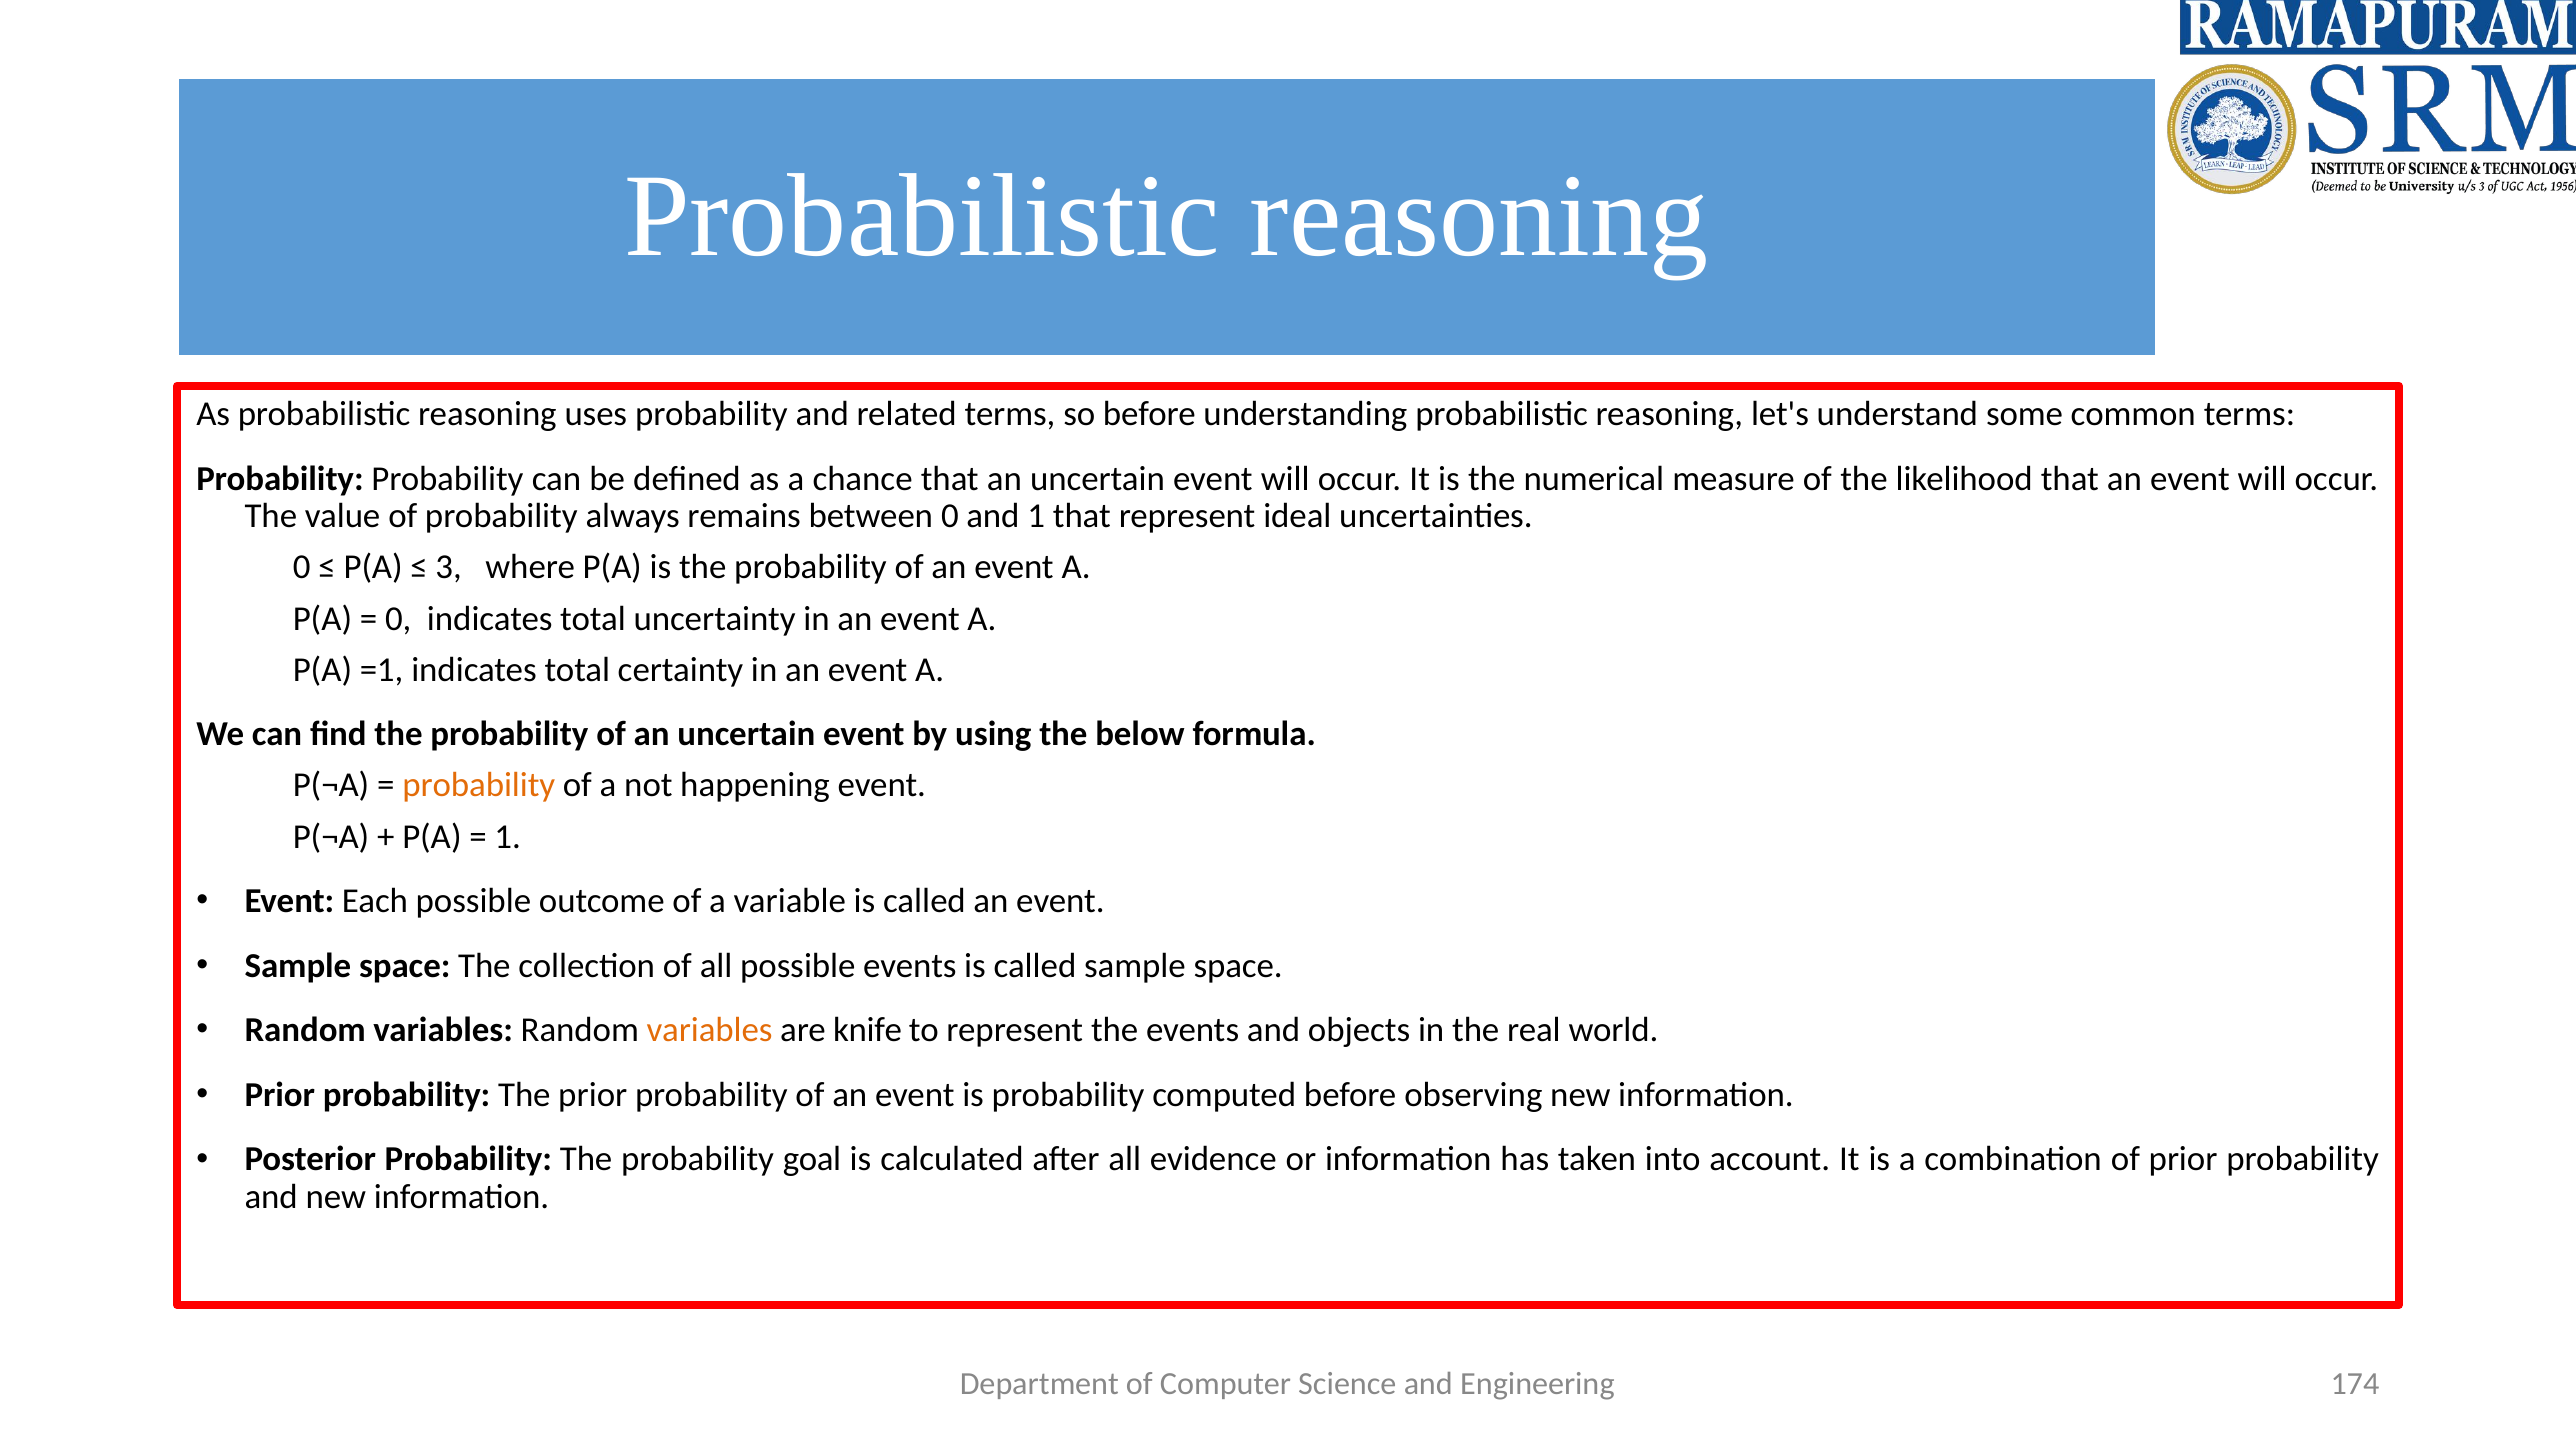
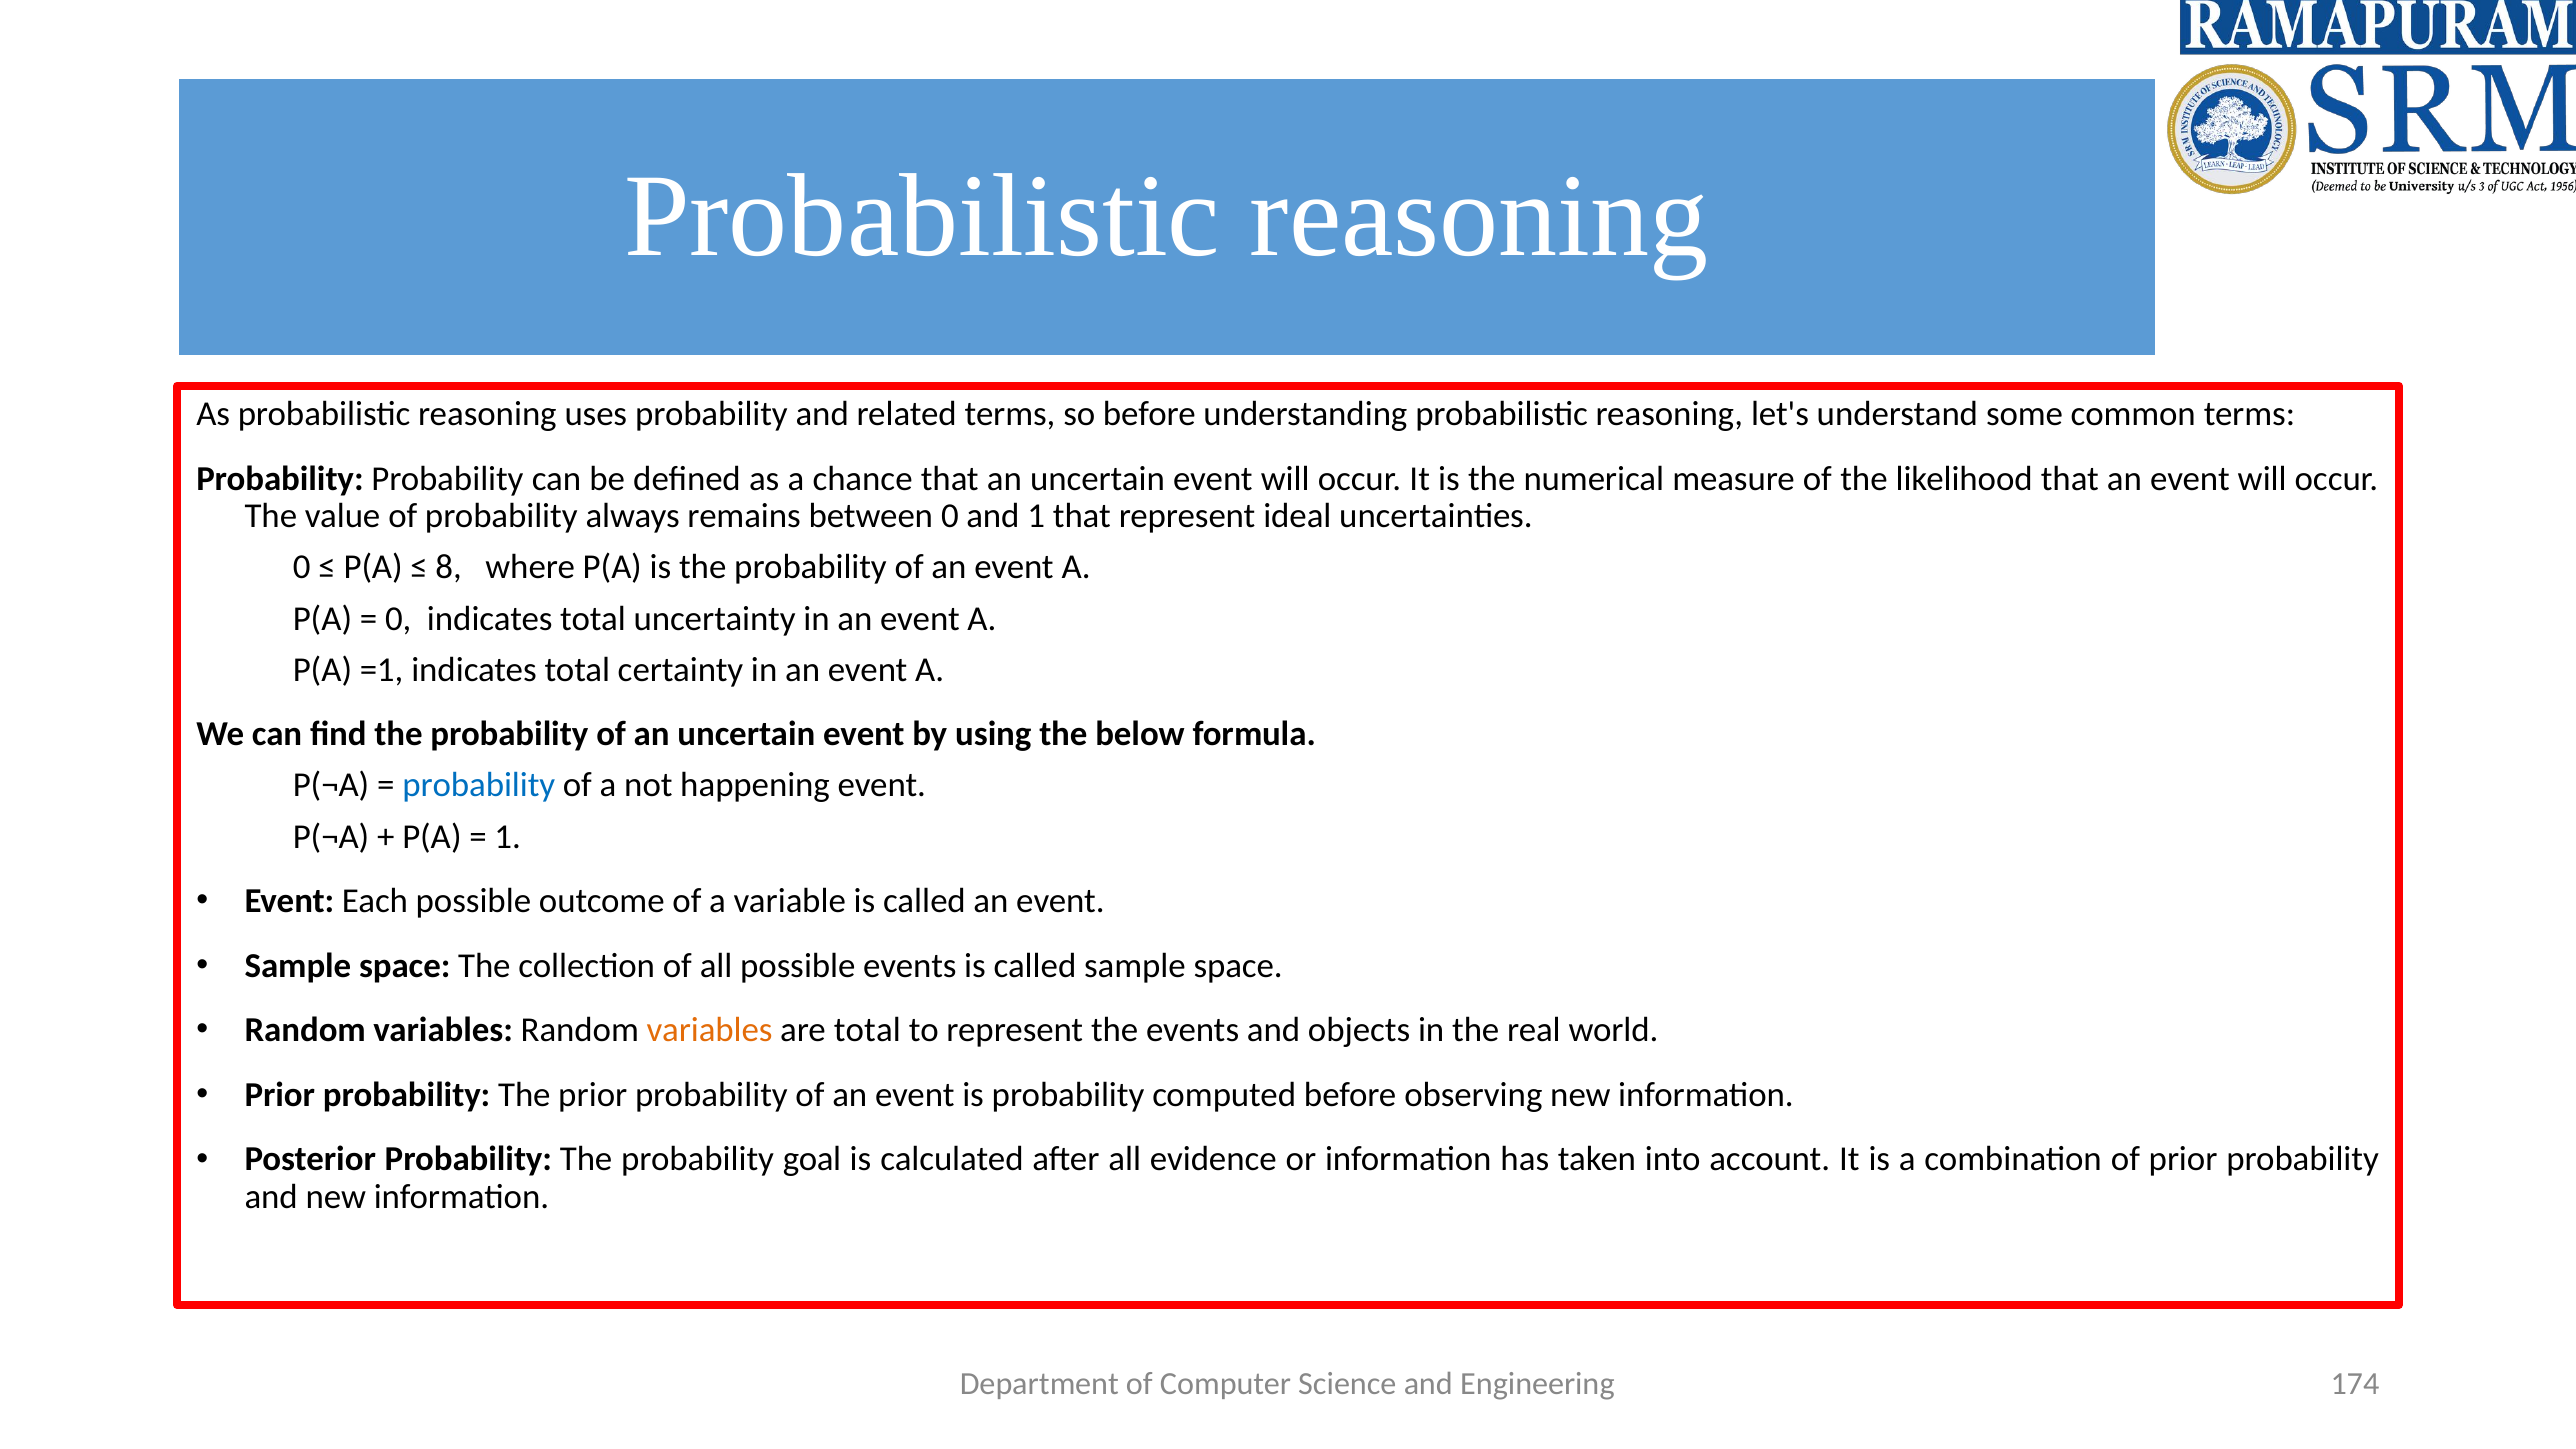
3: 3 -> 8
probability at (479, 785) colour: orange -> blue
are knife: knife -> total
